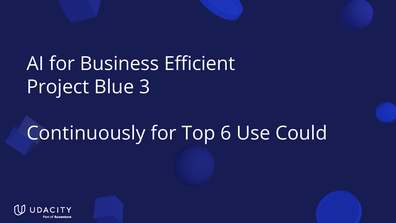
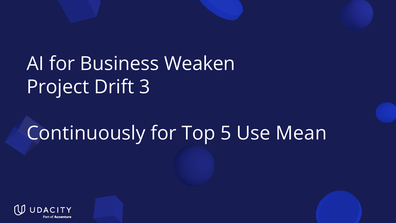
Efficient: Efficient -> Weaken
Blue: Blue -> Drift
6: 6 -> 5
Could: Could -> Mean
